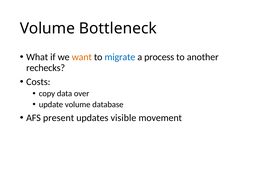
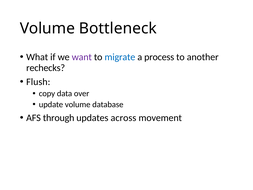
want colour: orange -> purple
Costs: Costs -> Flush
present: present -> through
visible: visible -> across
